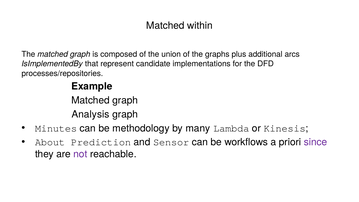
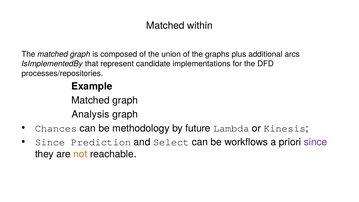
Minutes: Minutes -> Chances
many: many -> future
About at (50, 142): About -> Since
Sensor: Sensor -> Select
not colour: purple -> orange
